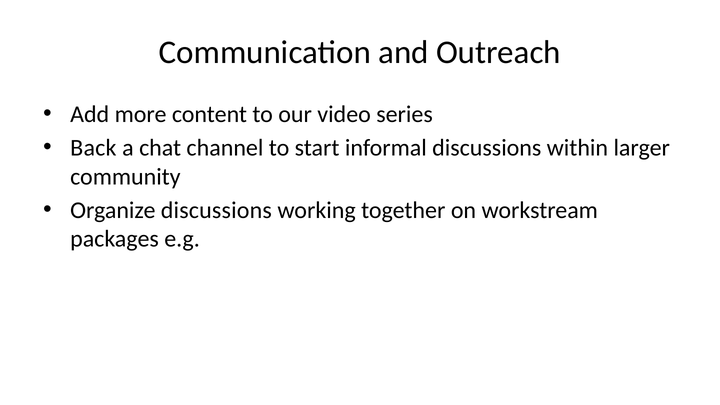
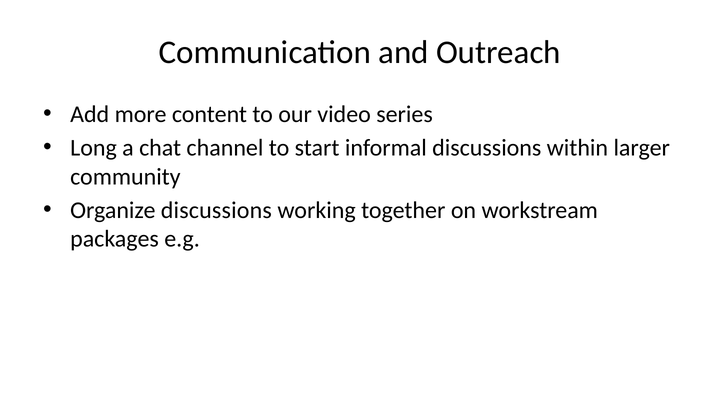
Back: Back -> Long
